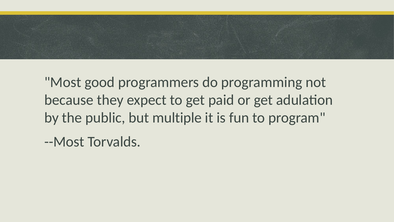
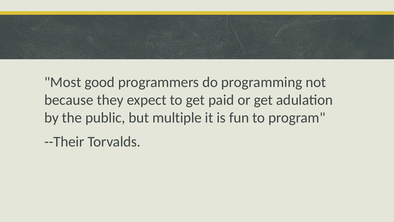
--Most: --Most -> --Their
